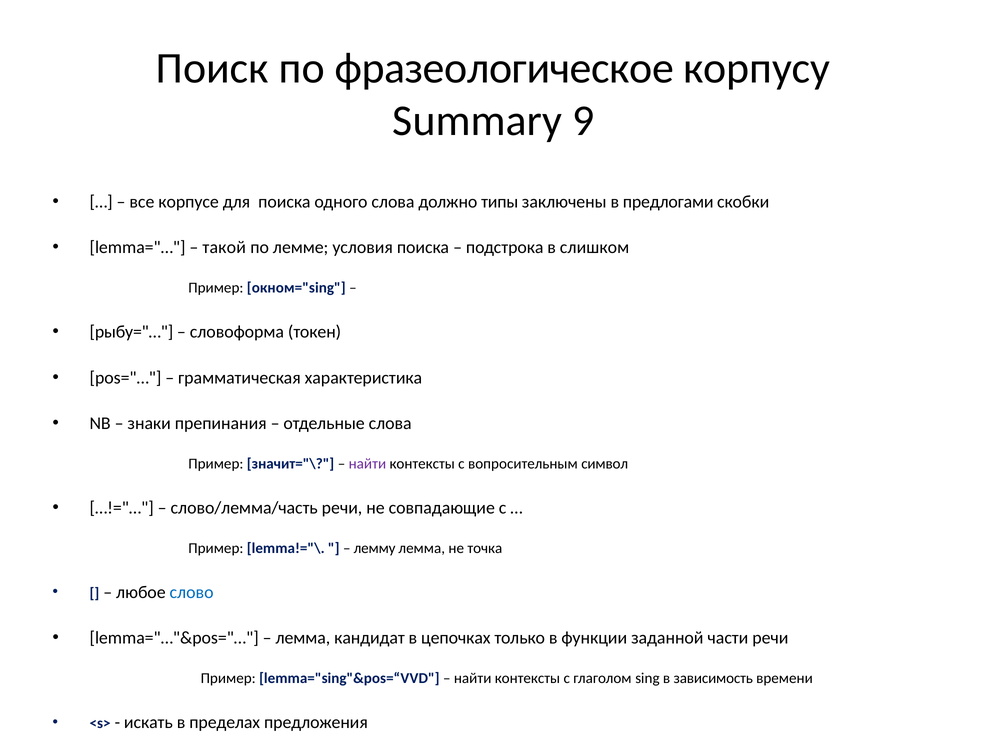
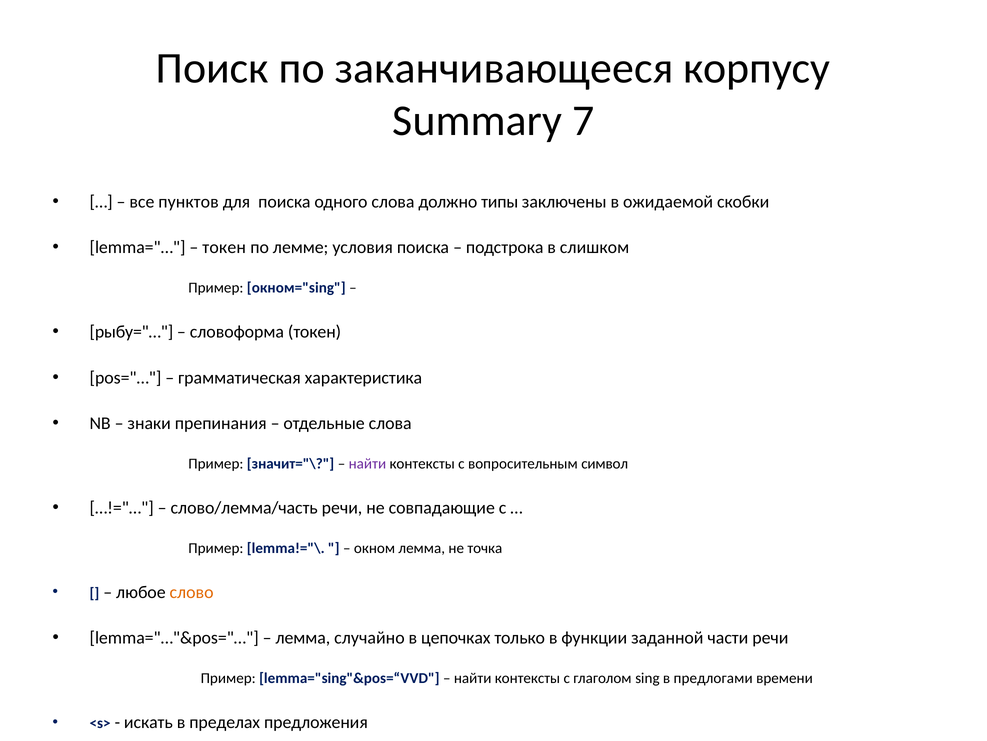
фразеологическое: фразеологическое -> заканчивающееся
9: 9 -> 7
корпусе: корпусе -> пунктов
предлогами: предлогами -> ожидаемой
такой at (224, 247): такой -> токен
лемму: лемму -> окном
слово colour: blue -> orange
кандидат: кандидат -> случайно
зависимость: зависимость -> предлогами
